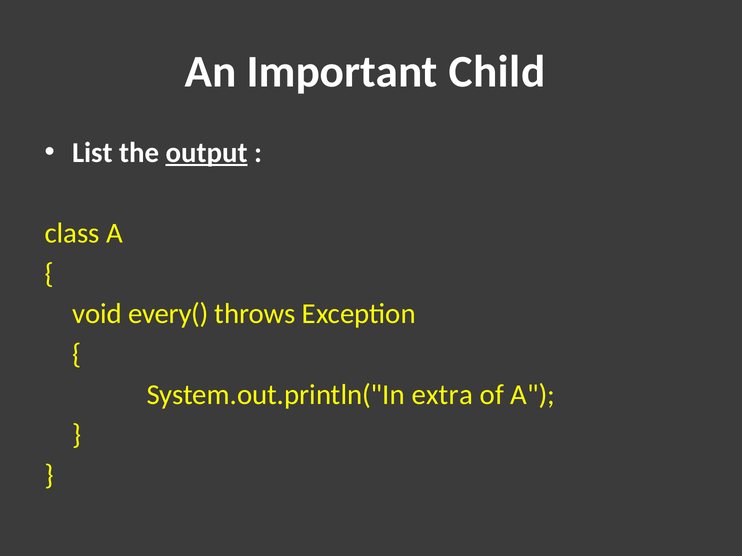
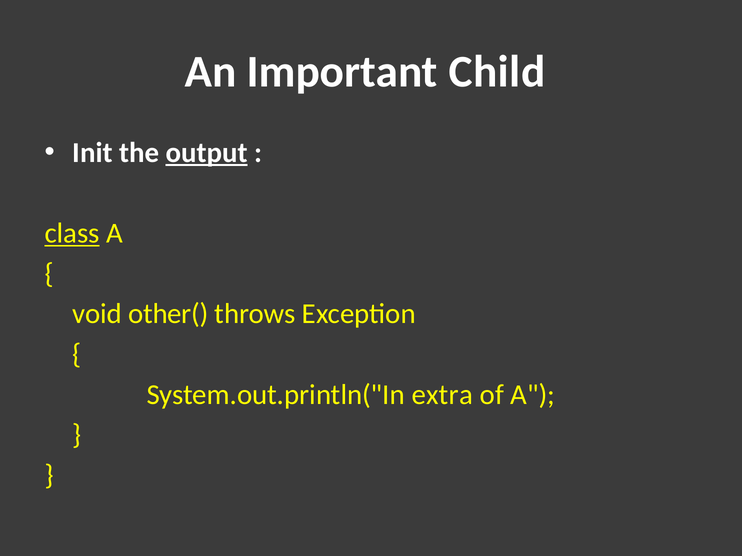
List: List -> Init
class underline: none -> present
every(: every( -> other(
